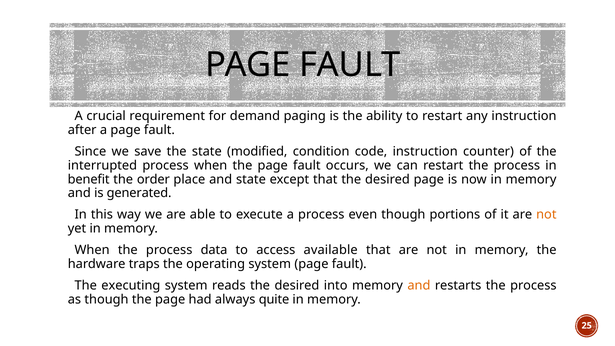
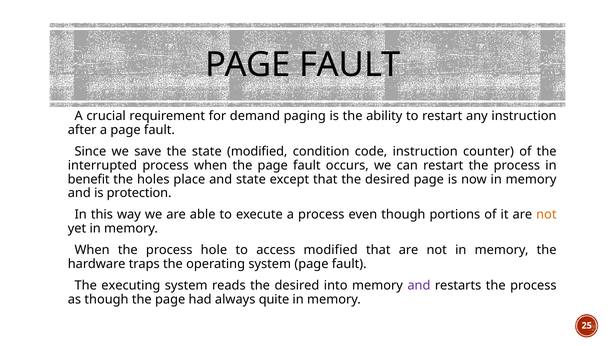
order: order -> holes
generated: generated -> protection
data: data -> hole
access available: available -> modified
and at (419, 285) colour: orange -> purple
